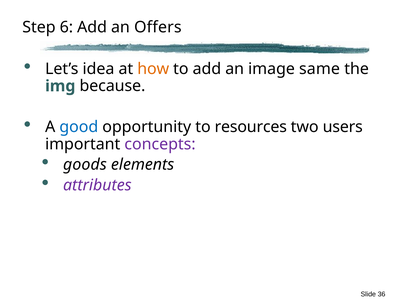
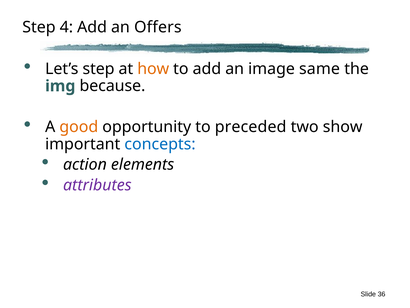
6: 6 -> 4
Let’s idea: idea -> step
good colour: blue -> orange
resources: resources -> preceded
users: users -> show
concepts colour: purple -> blue
goods: goods -> action
